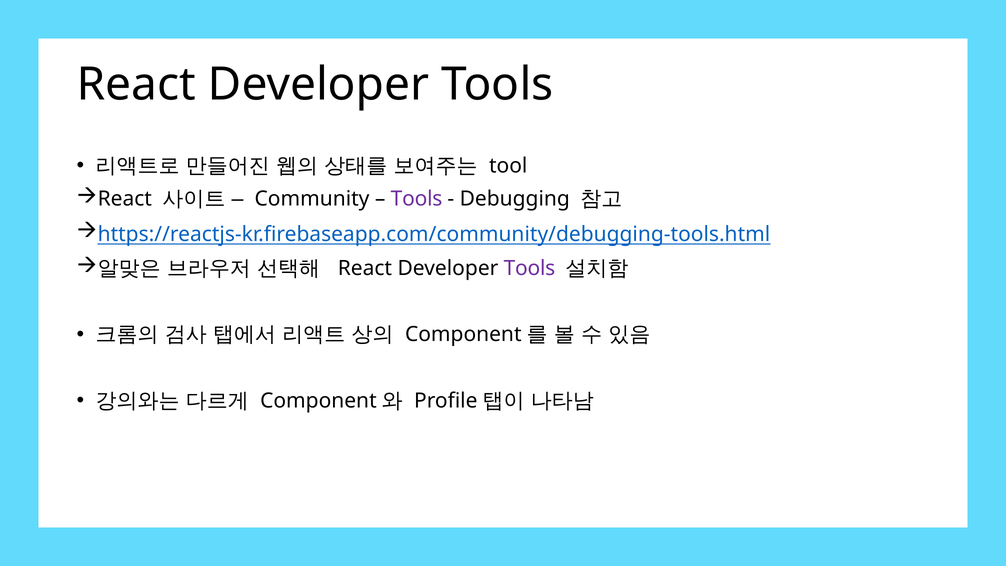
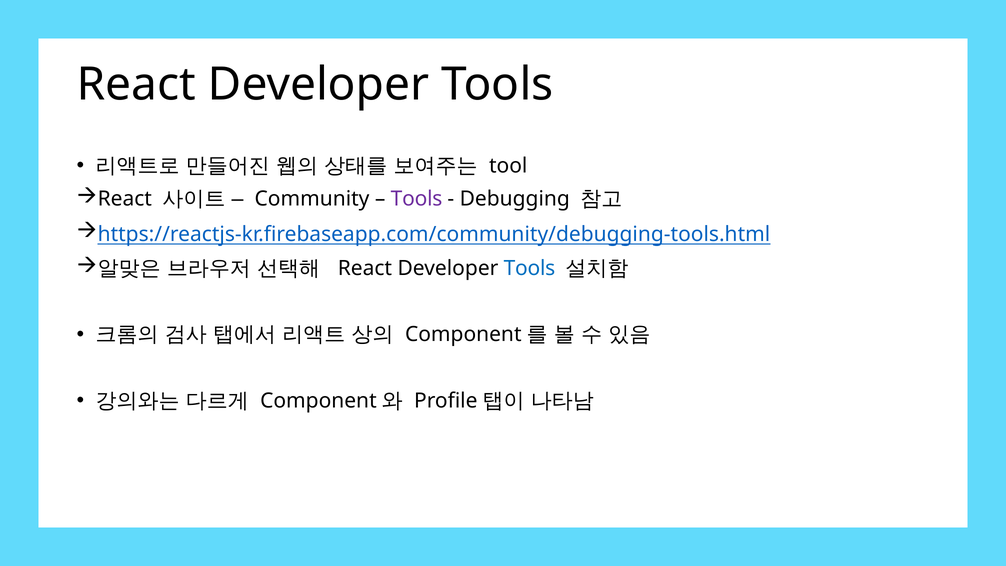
Tools at (529, 268) colour: purple -> blue
